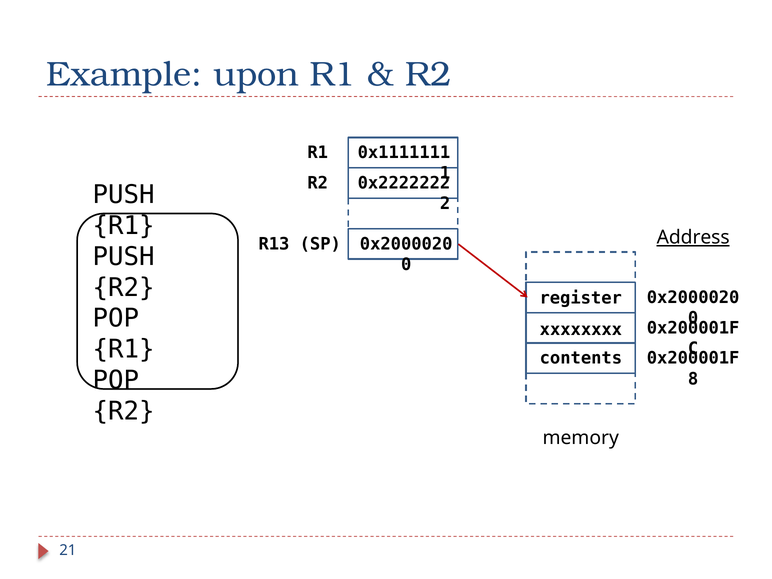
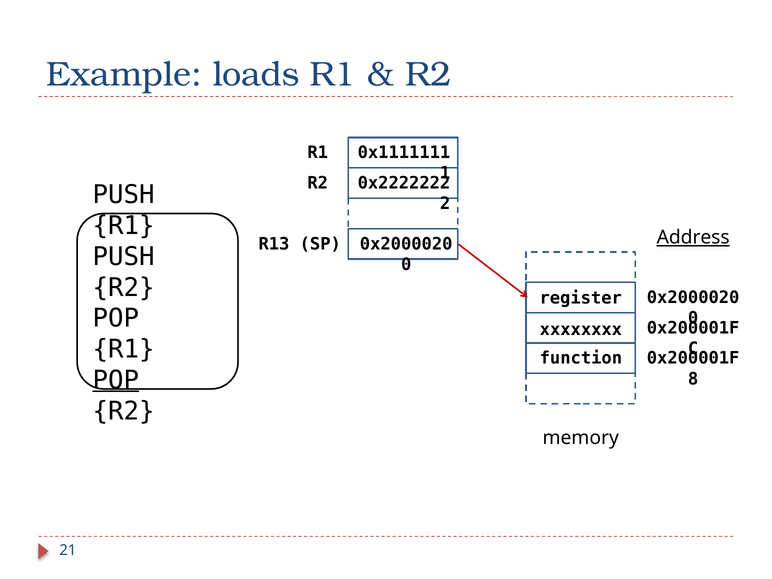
upon: upon -> loads
contents: contents -> function
POP at (116, 380) underline: none -> present
